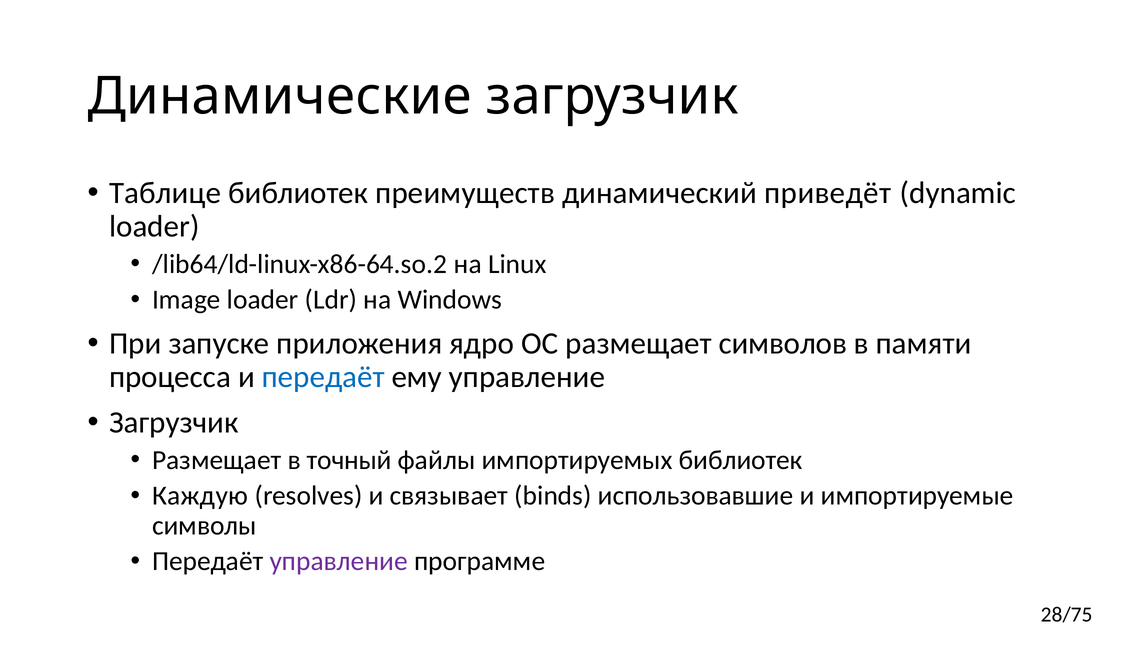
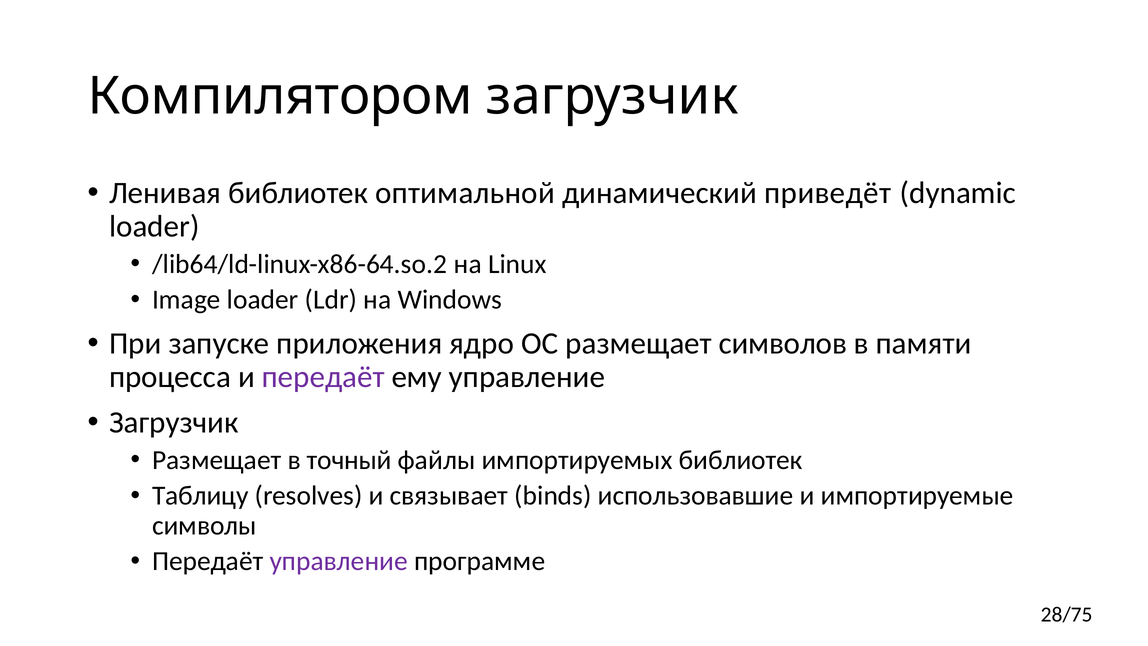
Динамические: Динамические -> Компилятором
Таблице: Таблице -> Ленивая
преимуществ: преимуществ -> оптимальной
передаёт at (323, 377) colour: blue -> purple
Каждую: Каждую -> Таблицу
